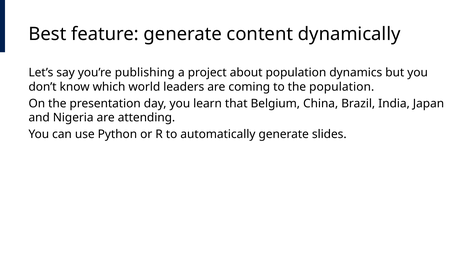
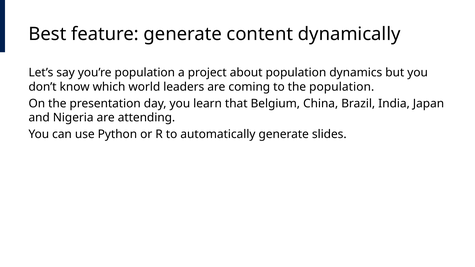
you’re publishing: publishing -> population
